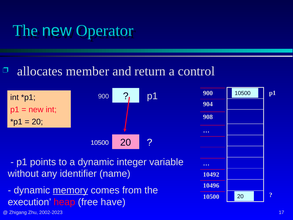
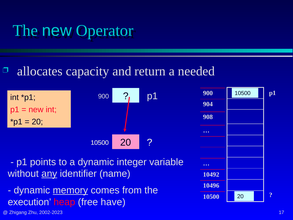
member: member -> capacity
control: control -> needed
any underline: none -> present
